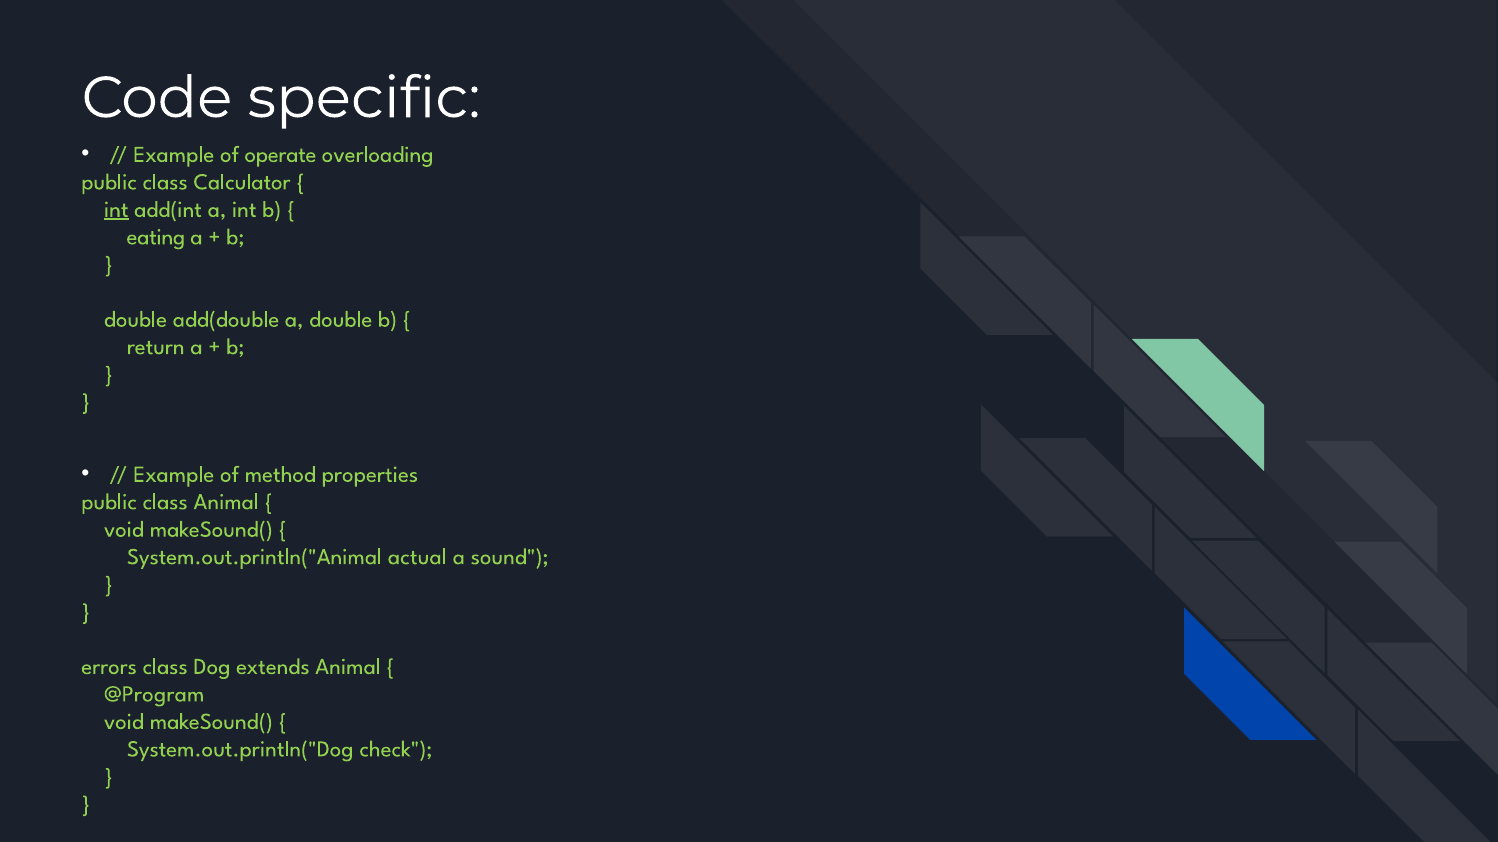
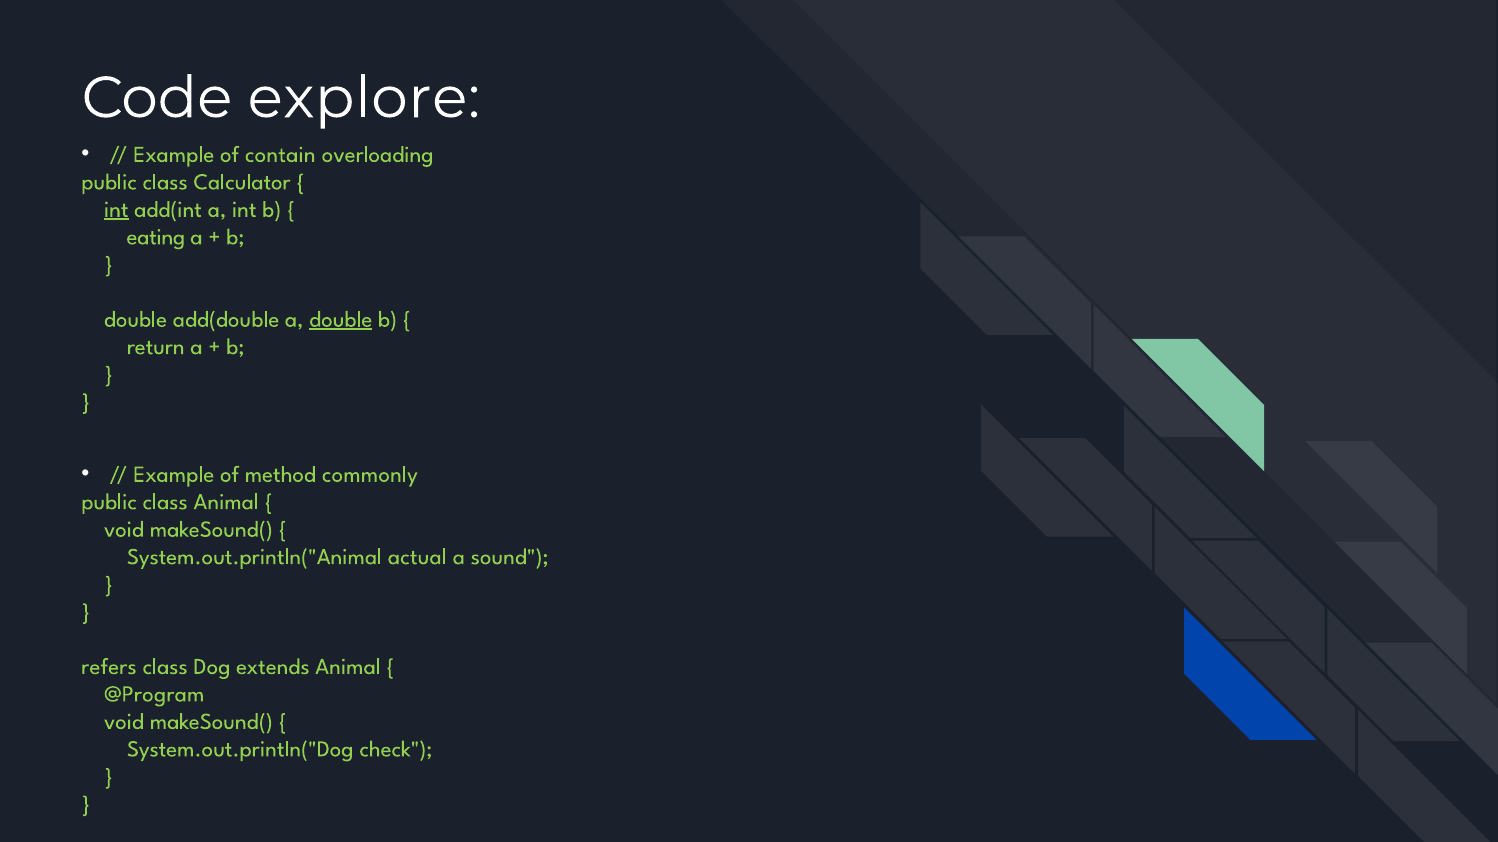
specific: specific -> explore
operate: operate -> contain
double at (341, 319) underline: none -> present
properties: properties -> commonly
errors: errors -> refers
